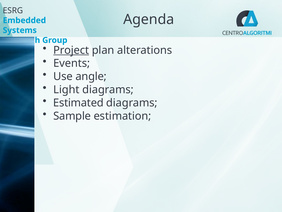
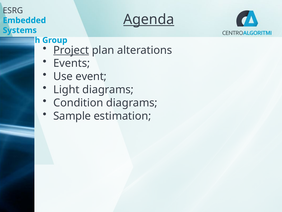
Agenda underline: none -> present
angle: angle -> event
Estimated: Estimated -> Condition
